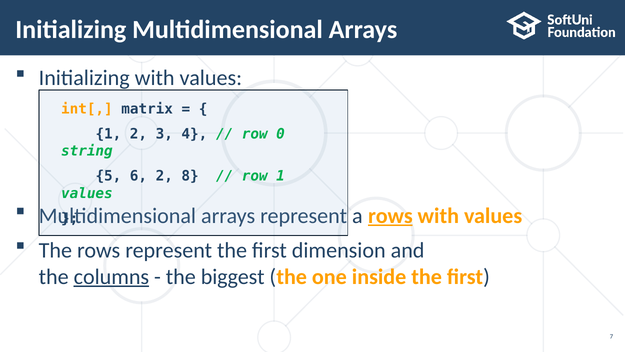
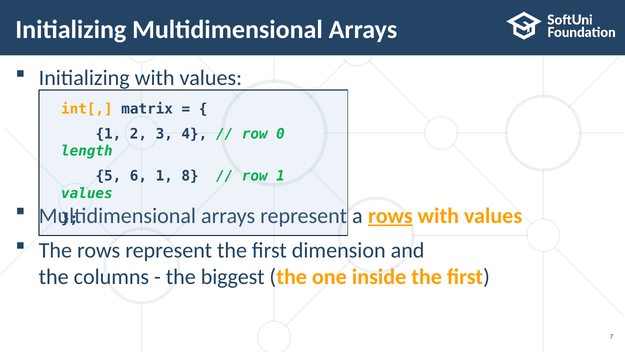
string: string -> length
6 2: 2 -> 1
columns underline: present -> none
